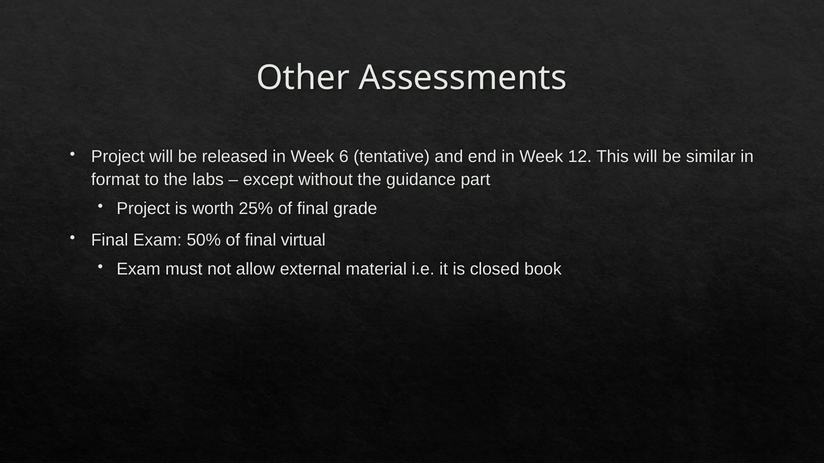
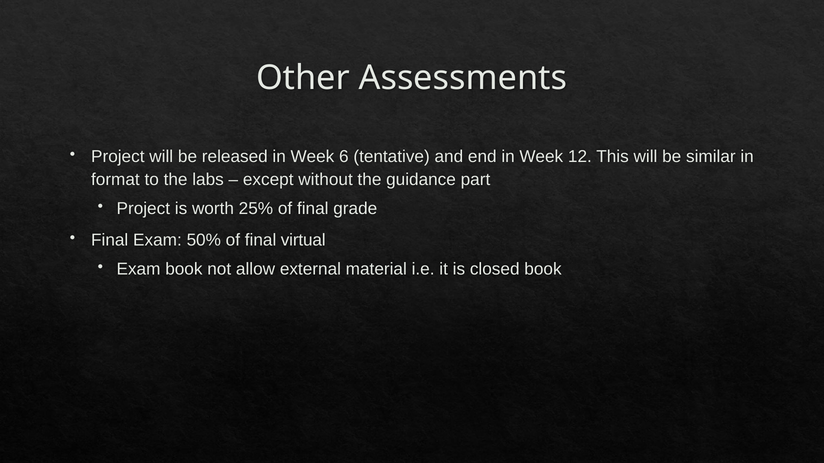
Exam must: must -> book
